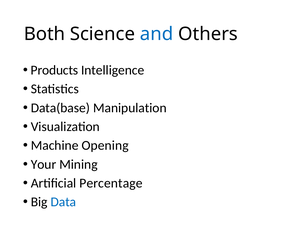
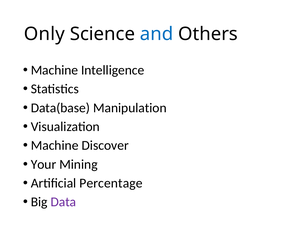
Both: Both -> Only
Products at (54, 70): Products -> Machine
Opening: Opening -> Discover
Data colour: blue -> purple
